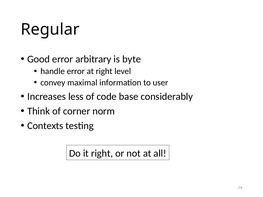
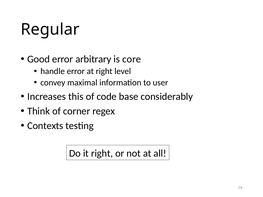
byte: byte -> core
less: less -> this
norm: norm -> regex
